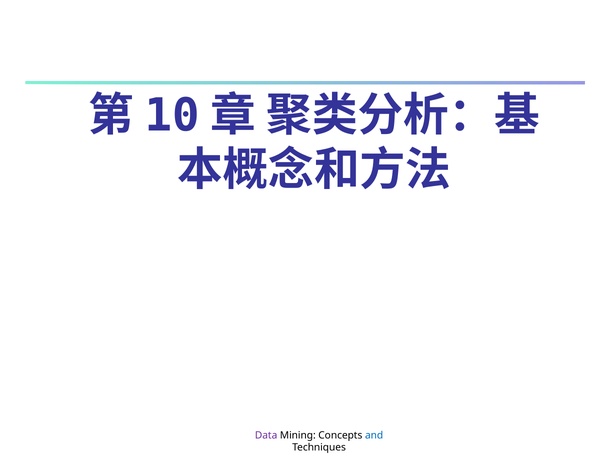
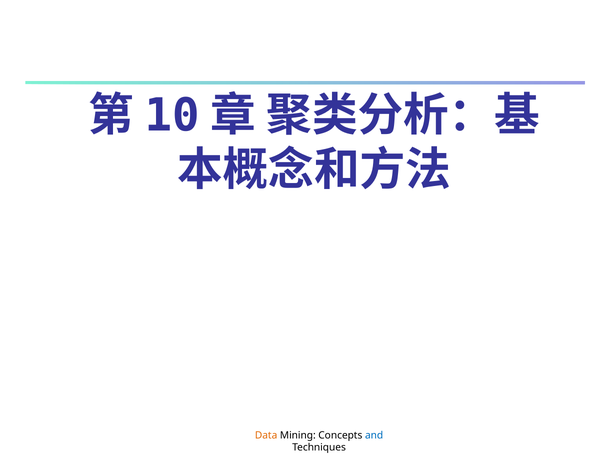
Data colour: purple -> orange
